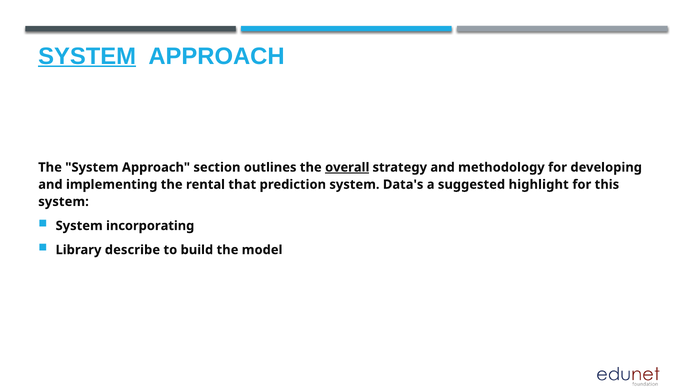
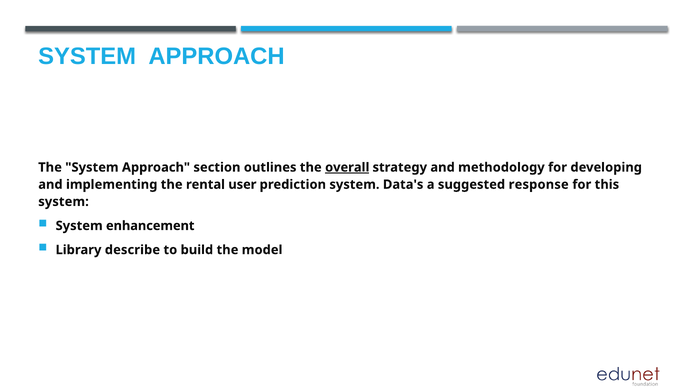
SYSTEM at (87, 56) underline: present -> none
that: that -> user
highlight: highlight -> response
incorporating: incorporating -> enhancement
